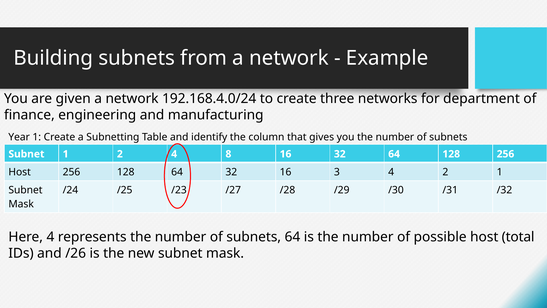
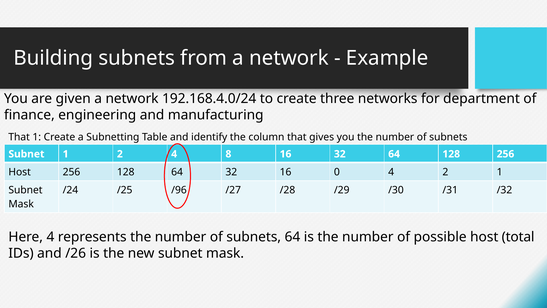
Year at (19, 137): Year -> That
3: 3 -> 0
/23: /23 -> /96
